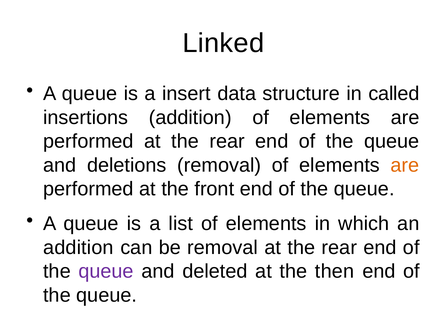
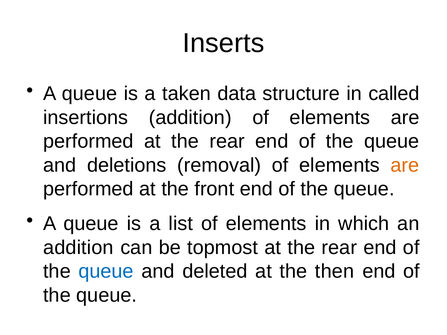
Linked: Linked -> Inserts
insert: insert -> taken
be removal: removal -> topmost
queue at (106, 272) colour: purple -> blue
